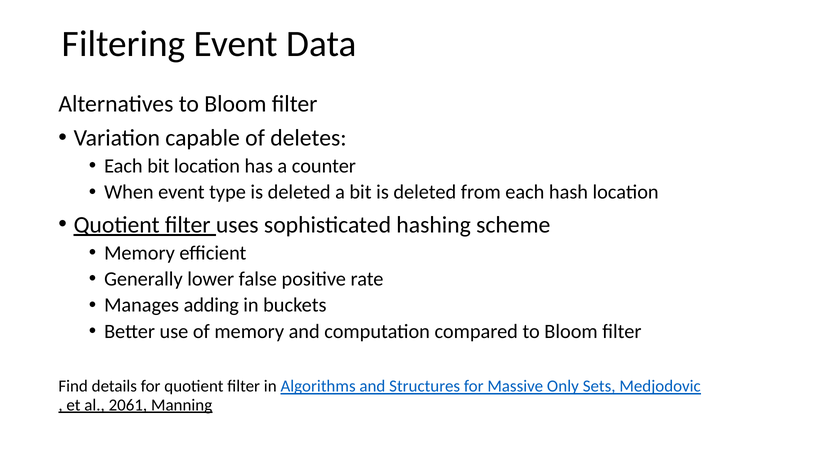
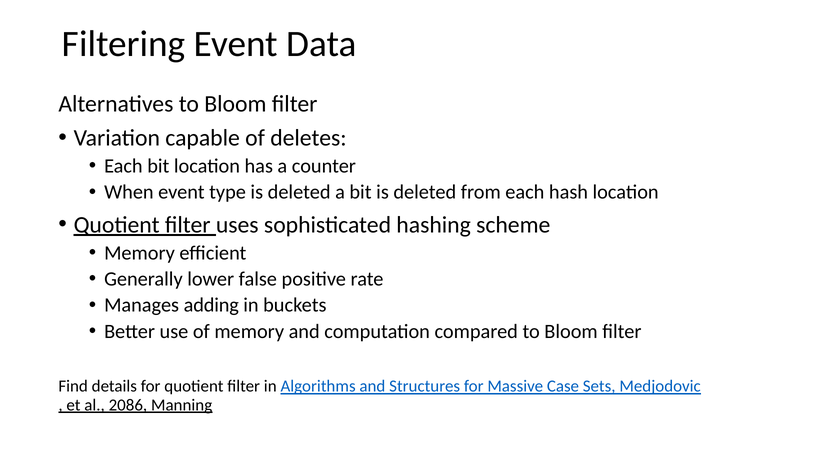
Only: Only -> Case
2061: 2061 -> 2086
